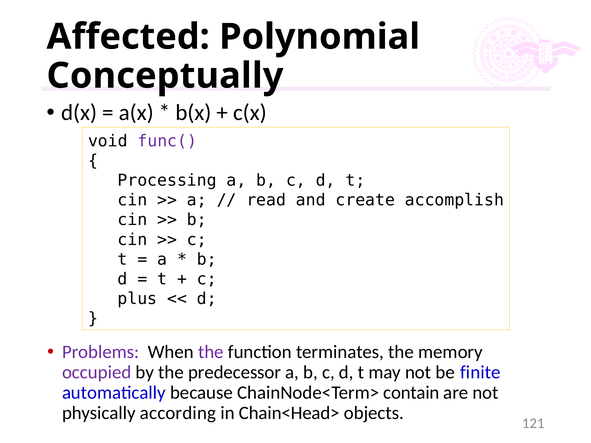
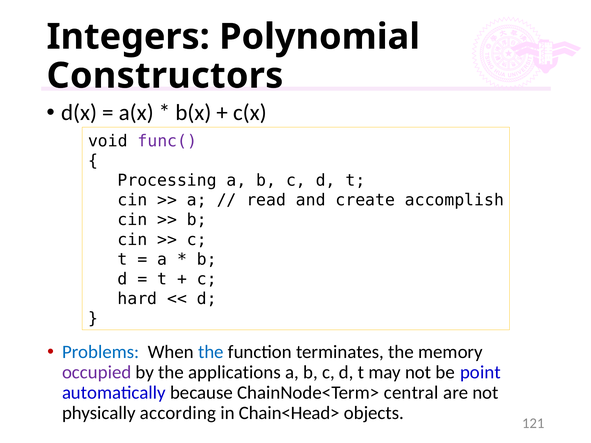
Affected: Affected -> Integers
Conceptually: Conceptually -> Constructors
plus: plus -> hard
Problems colour: purple -> blue
the at (211, 352) colour: purple -> blue
predecessor: predecessor -> applications
finite: finite -> point
contain: contain -> central
